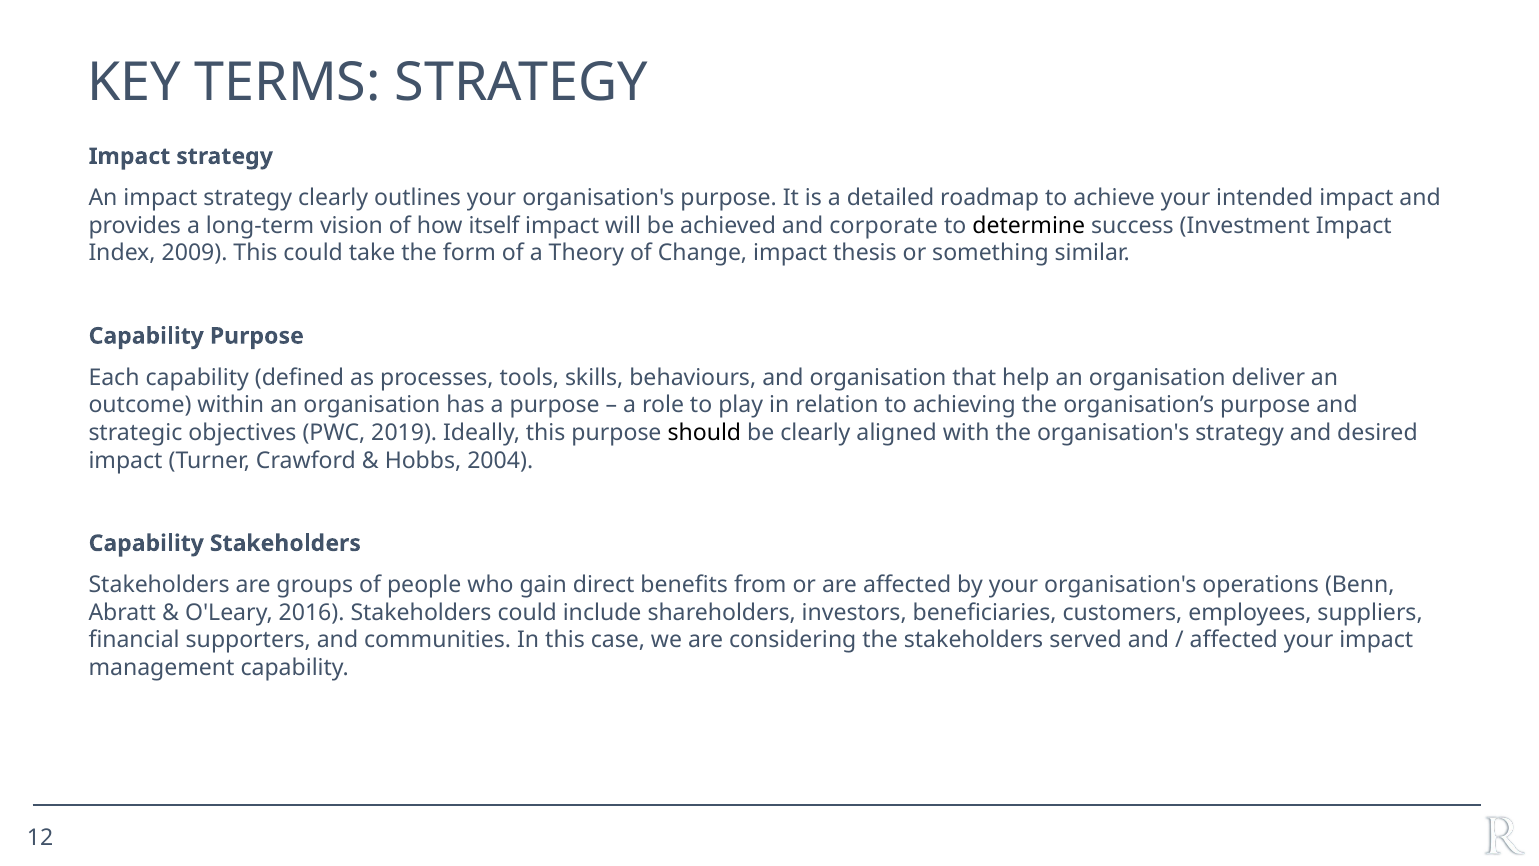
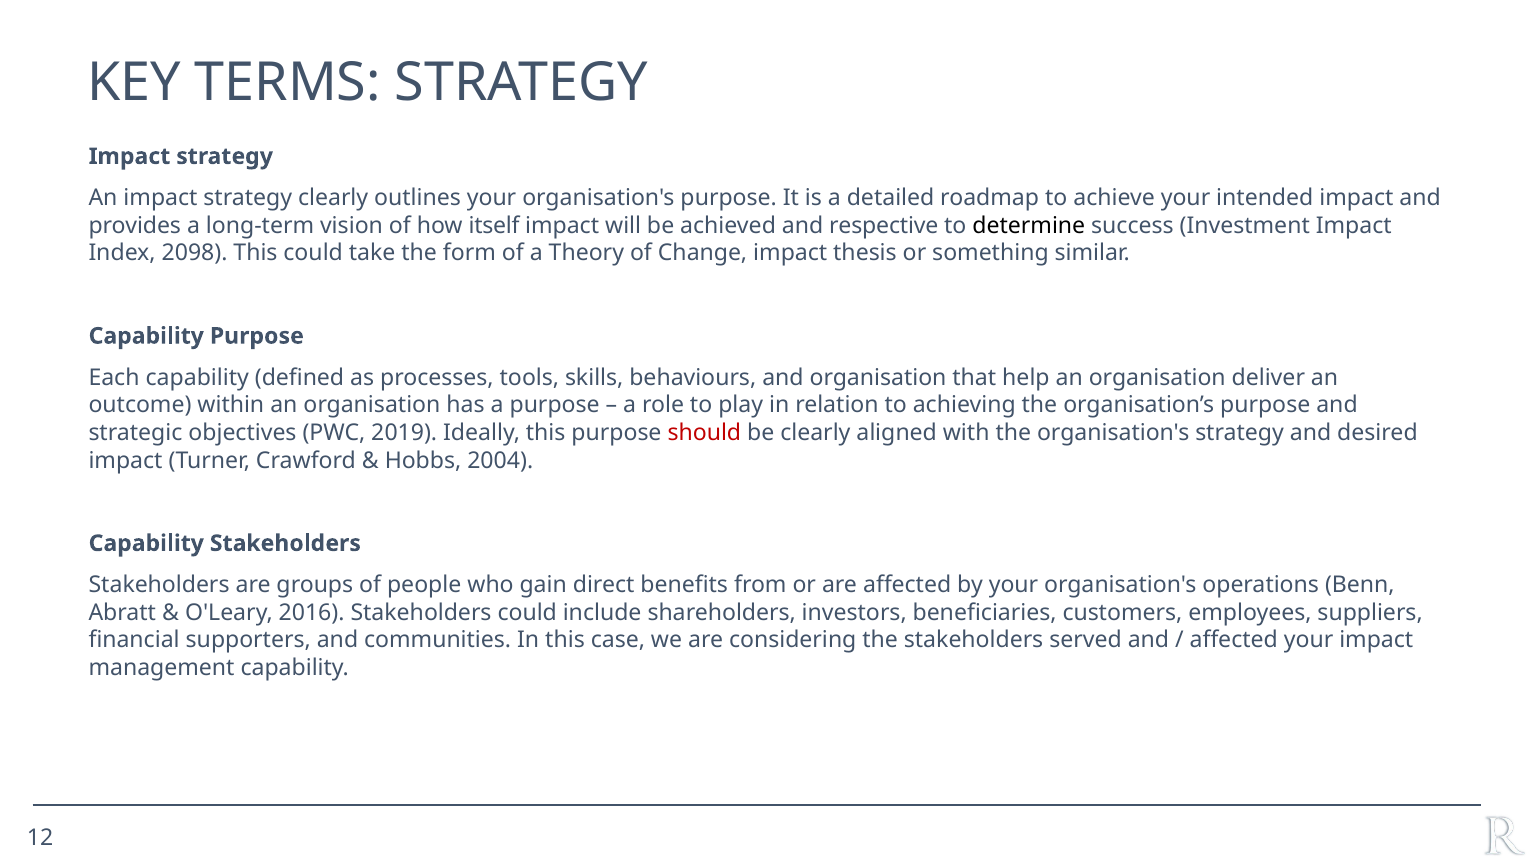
corporate: corporate -> respective
2009: 2009 -> 2098
should colour: black -> red
